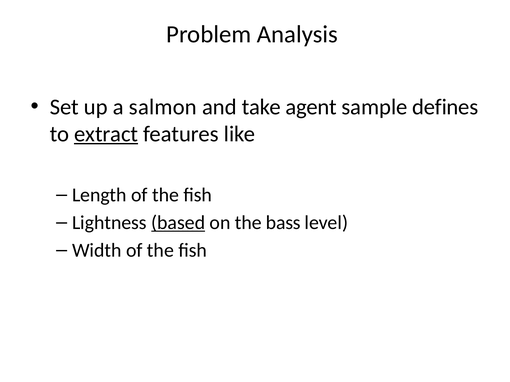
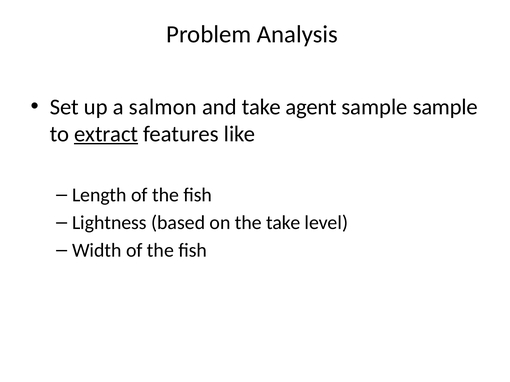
sample defines: defines -> sample
based underline: present -> none
the bass: bass -> take
